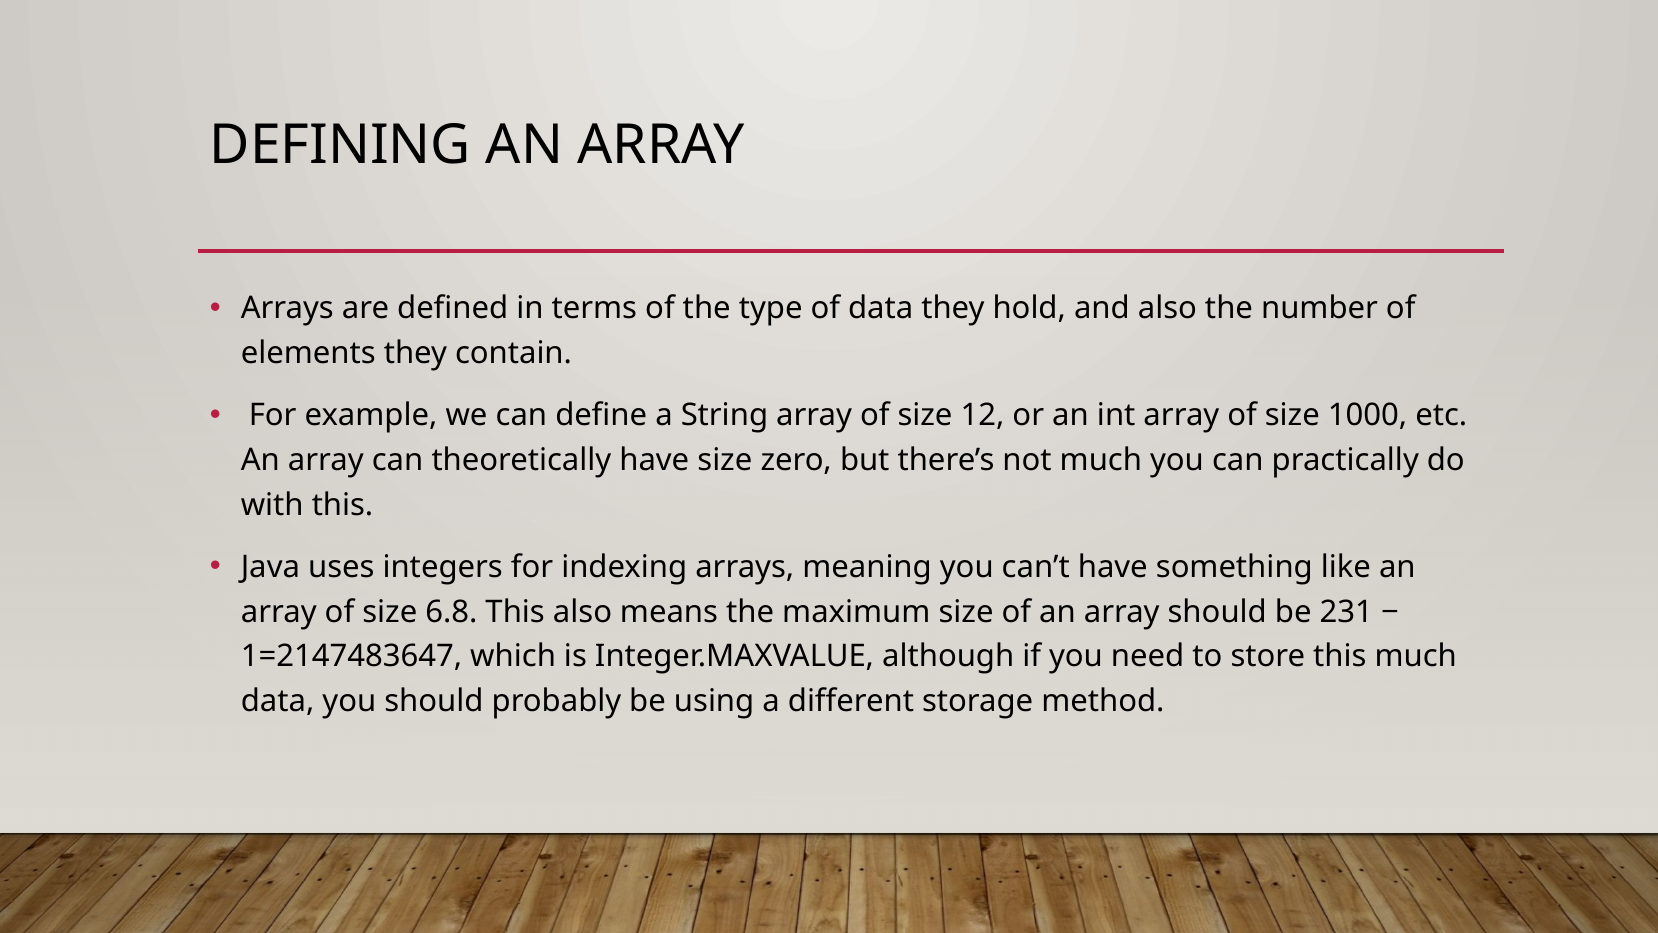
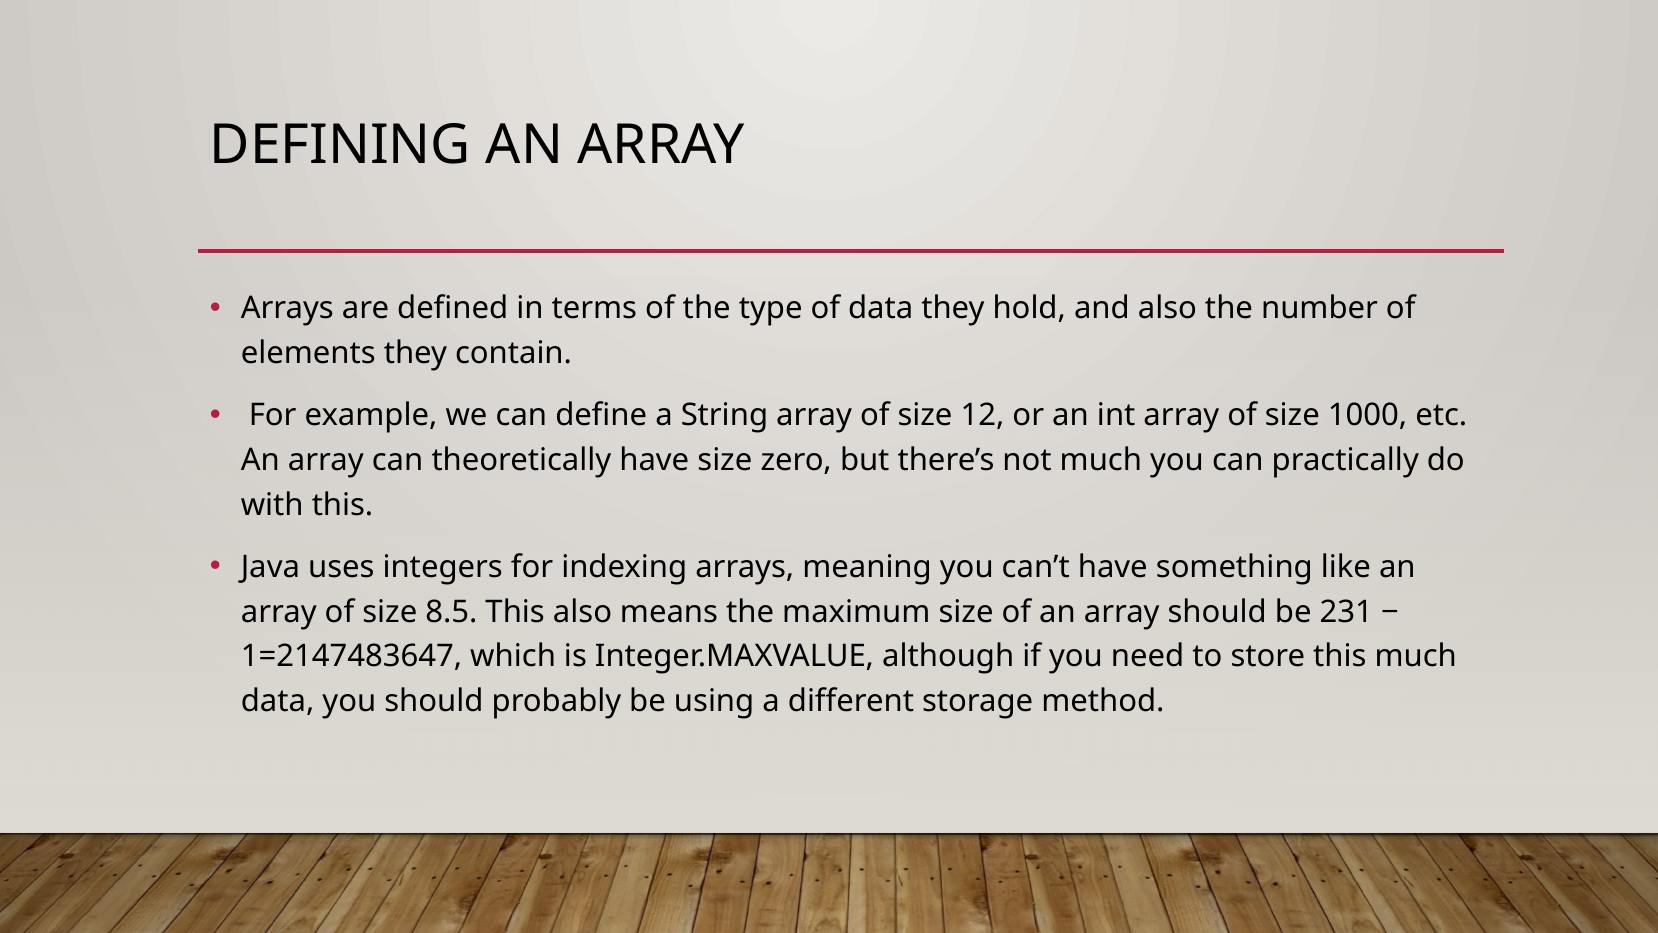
6.8: 6.8 -> 8.5
